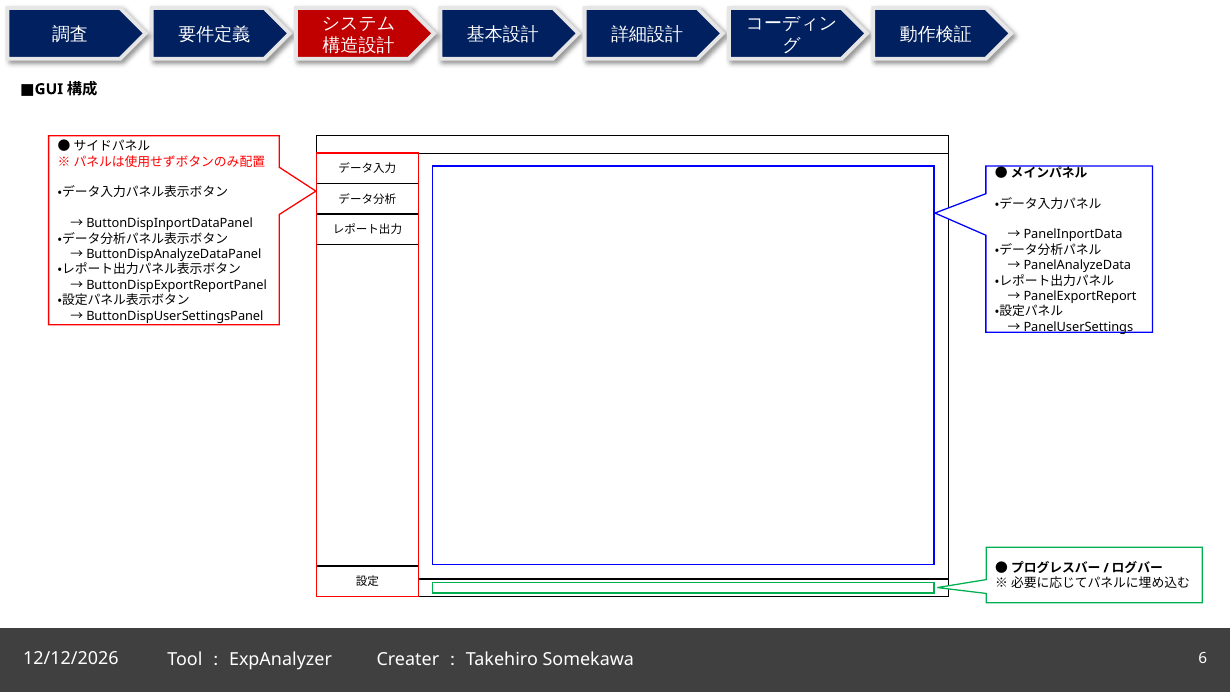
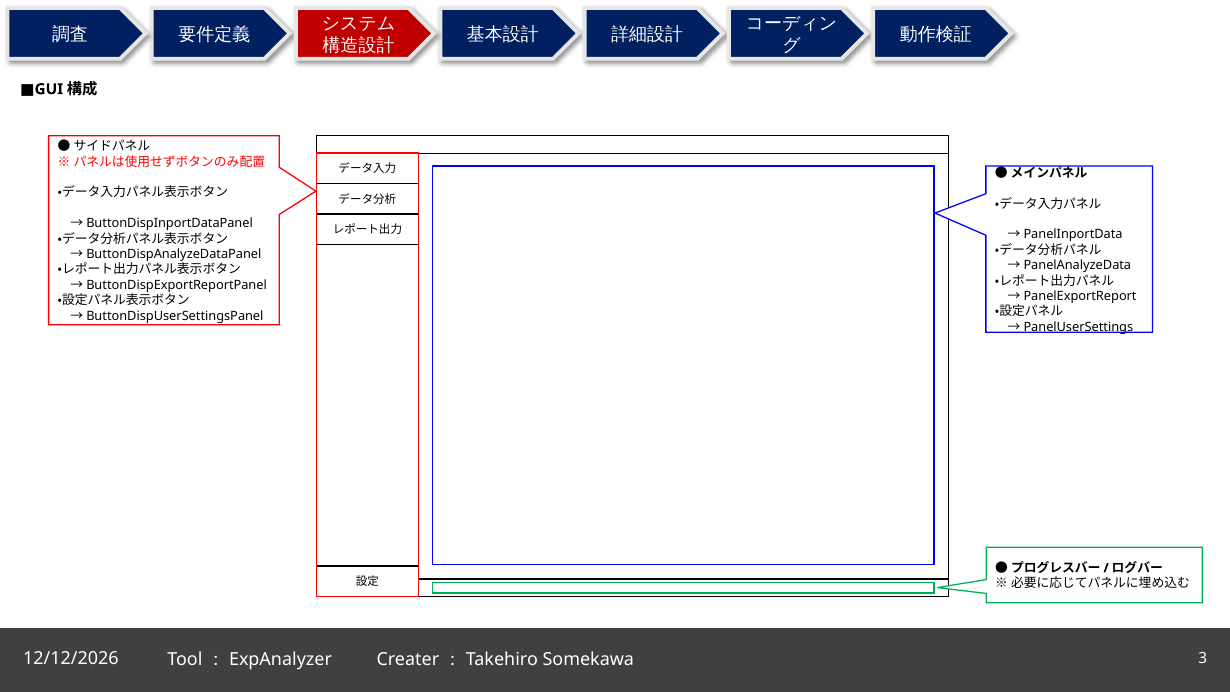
6: 6 -> 3
